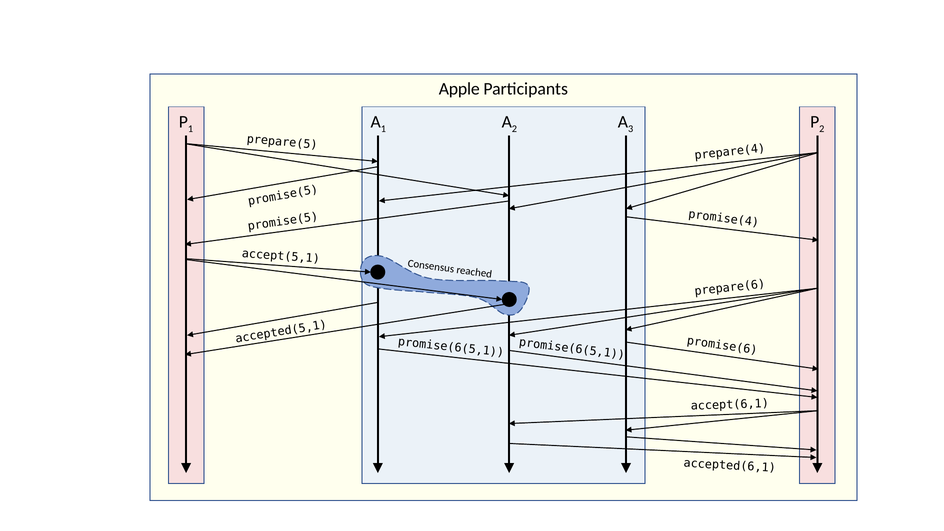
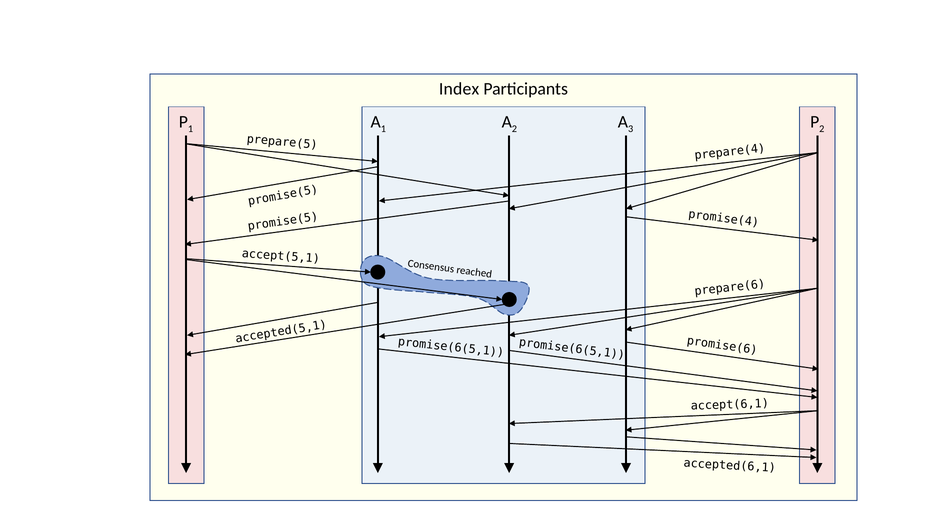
Apple: Apple -> Index
